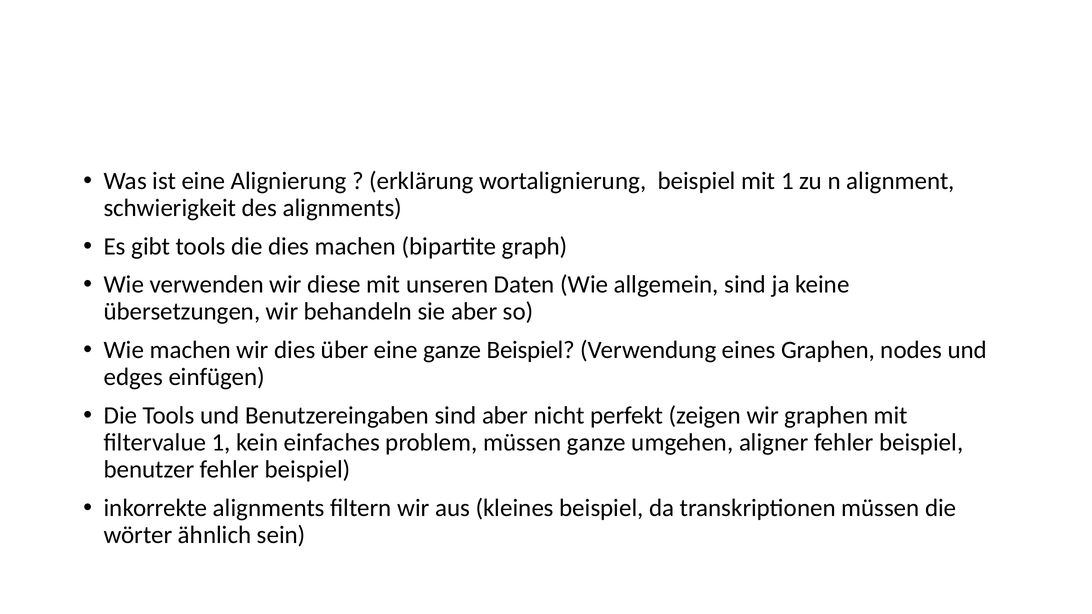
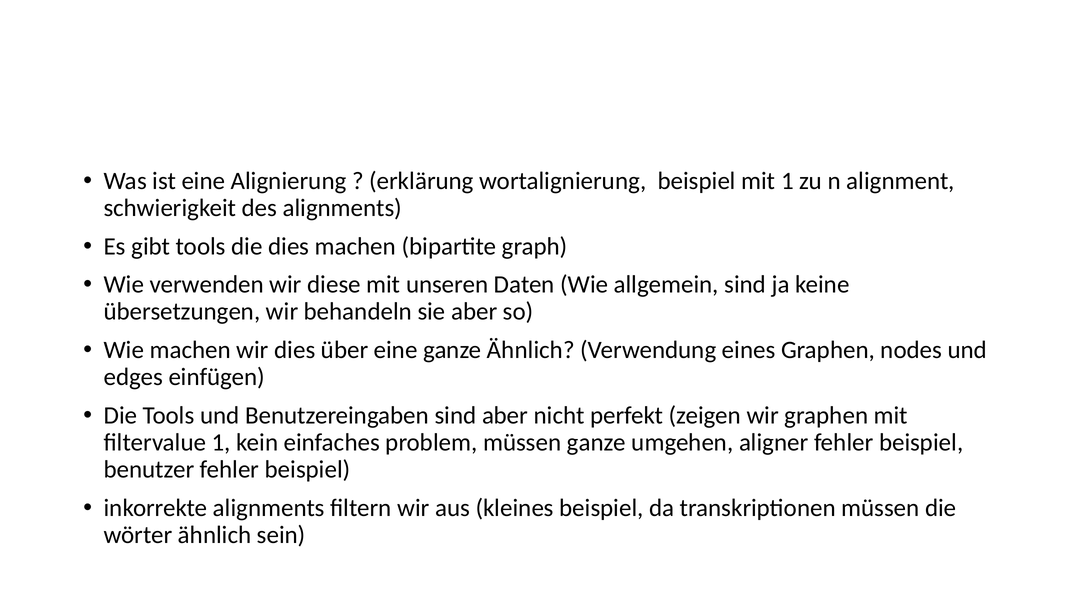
ganze Beispiel: Beispiel -> Ähnlich
